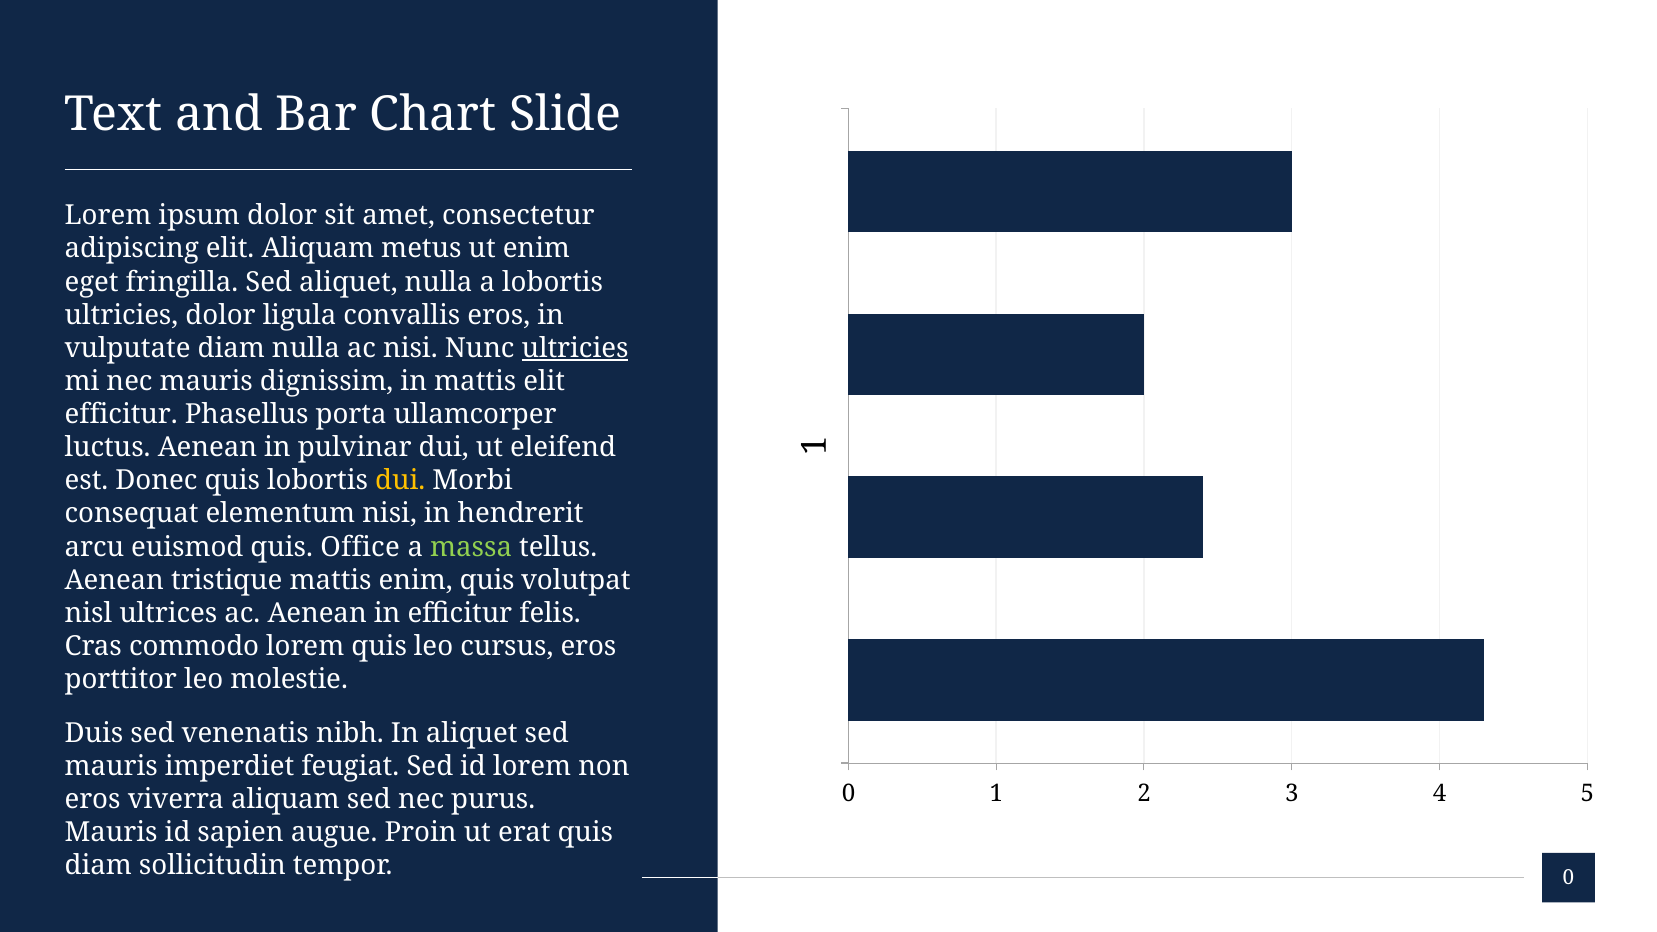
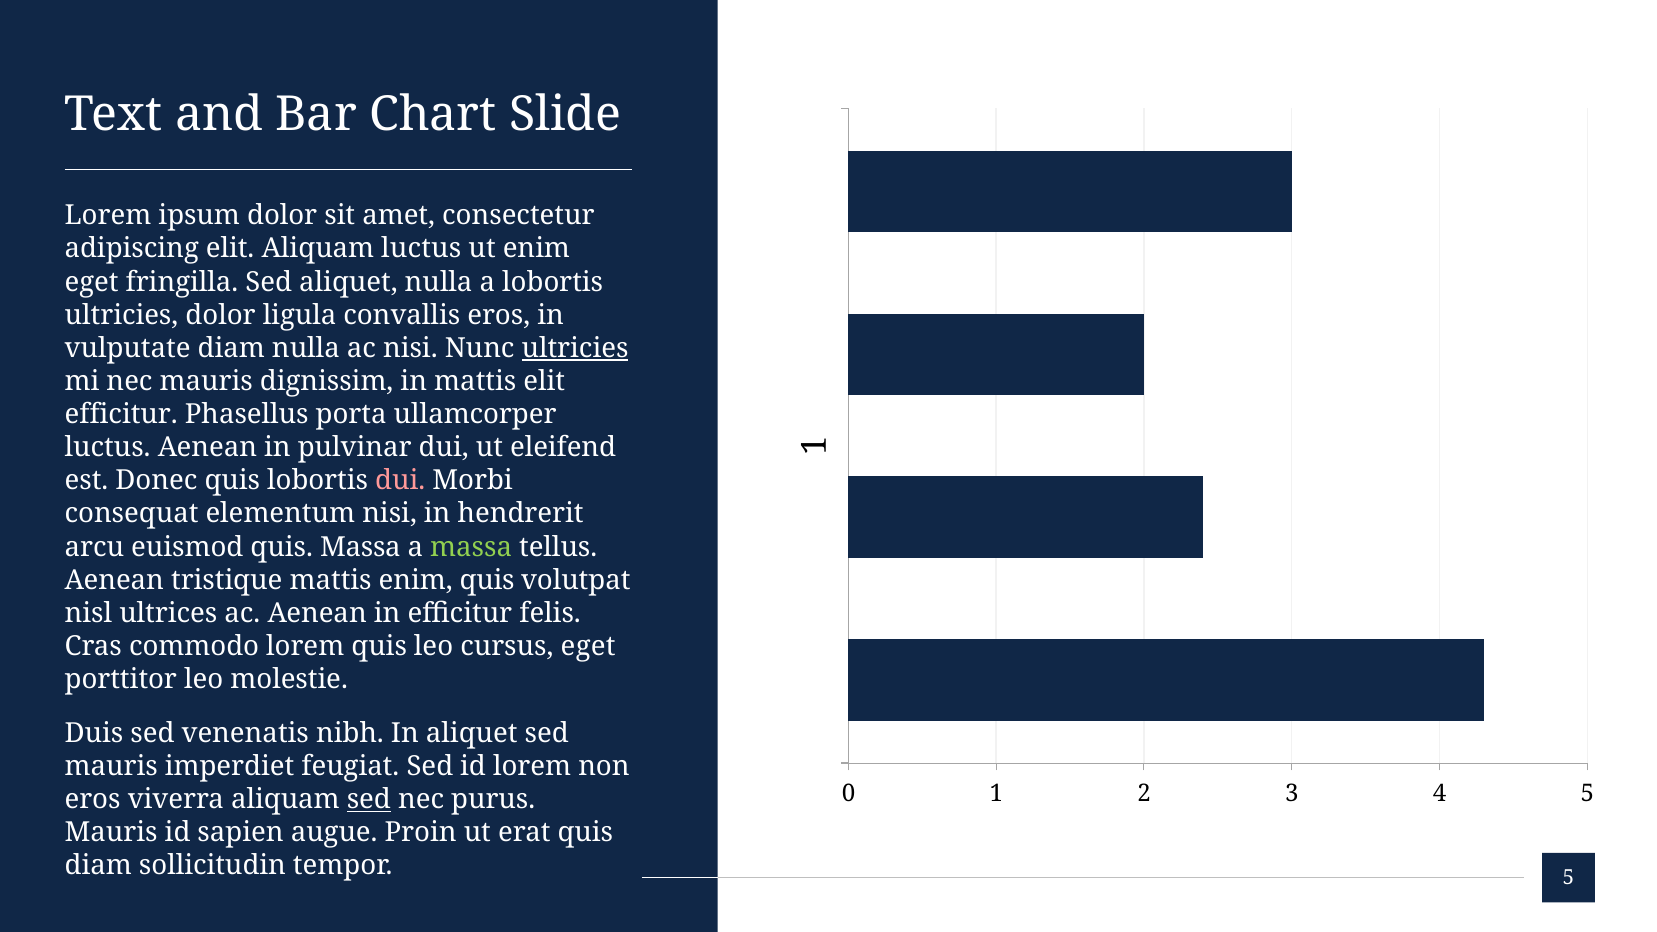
Aliquam metus: metus -> luctus
dui at (400, 481) colour: yellow -> pink
quis Office: Office -> Massa
cursus eros: eros -> eget
sed at (369, 800) underline: none -> present
tempor 0: 0 -> 5
